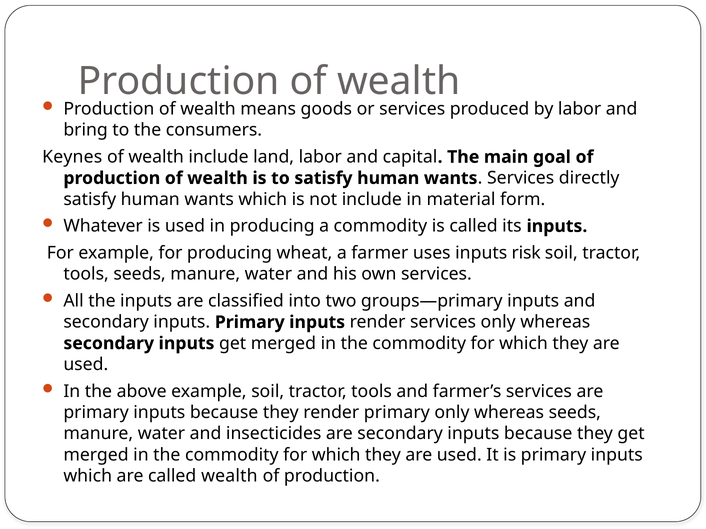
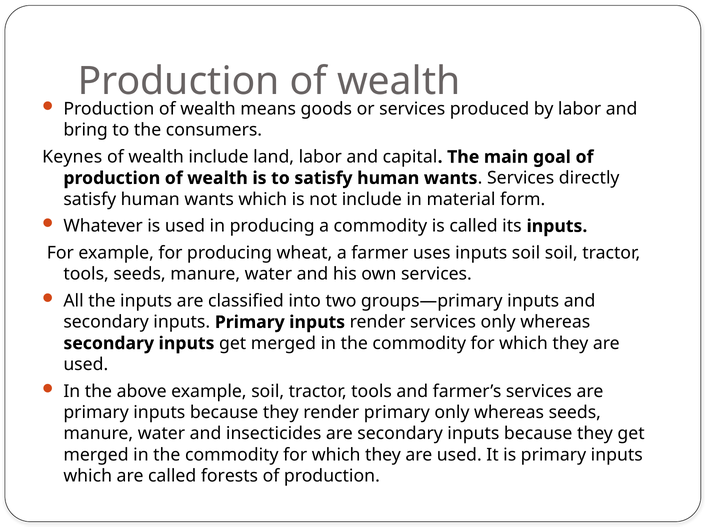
inputs risk: risk -> soil
called wealth: wealth -> forests
